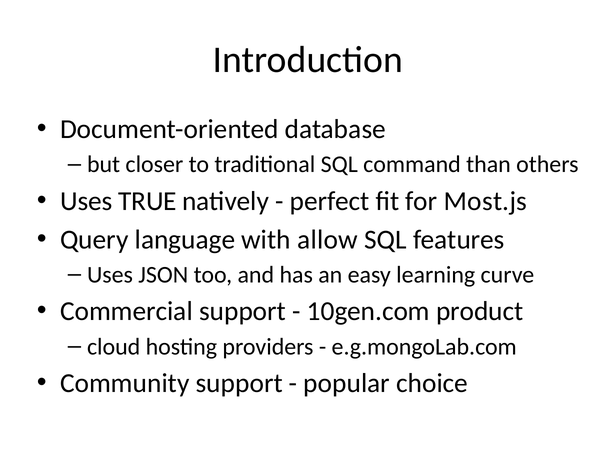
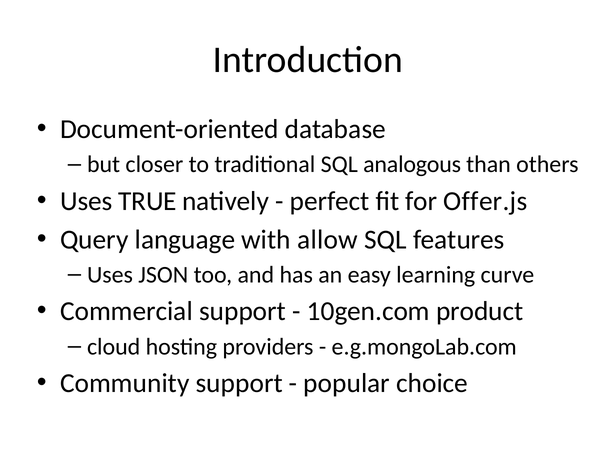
command: command -> analogous
Most.js: Most.js -> Offer.js
